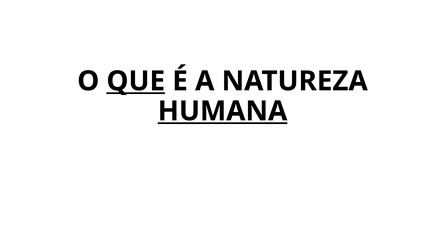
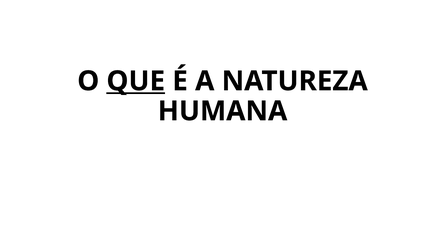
HUMANA underline: present -> none
